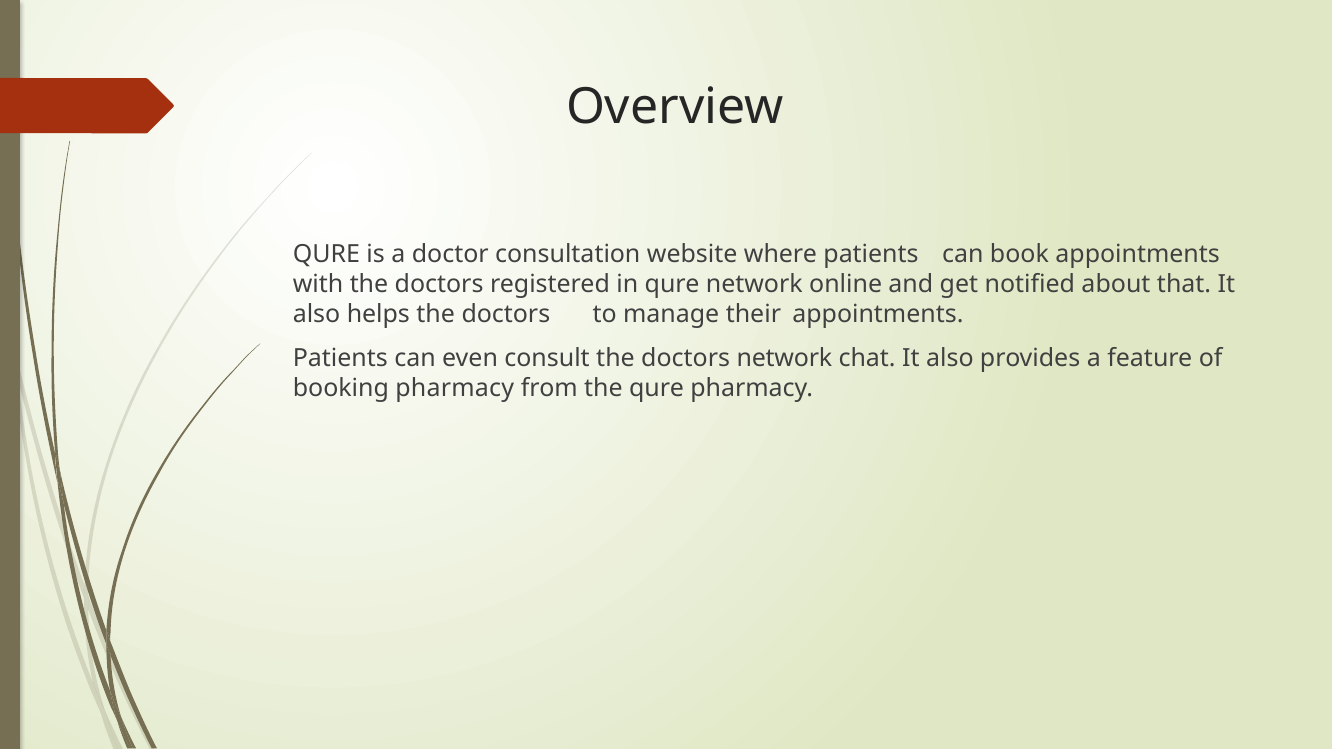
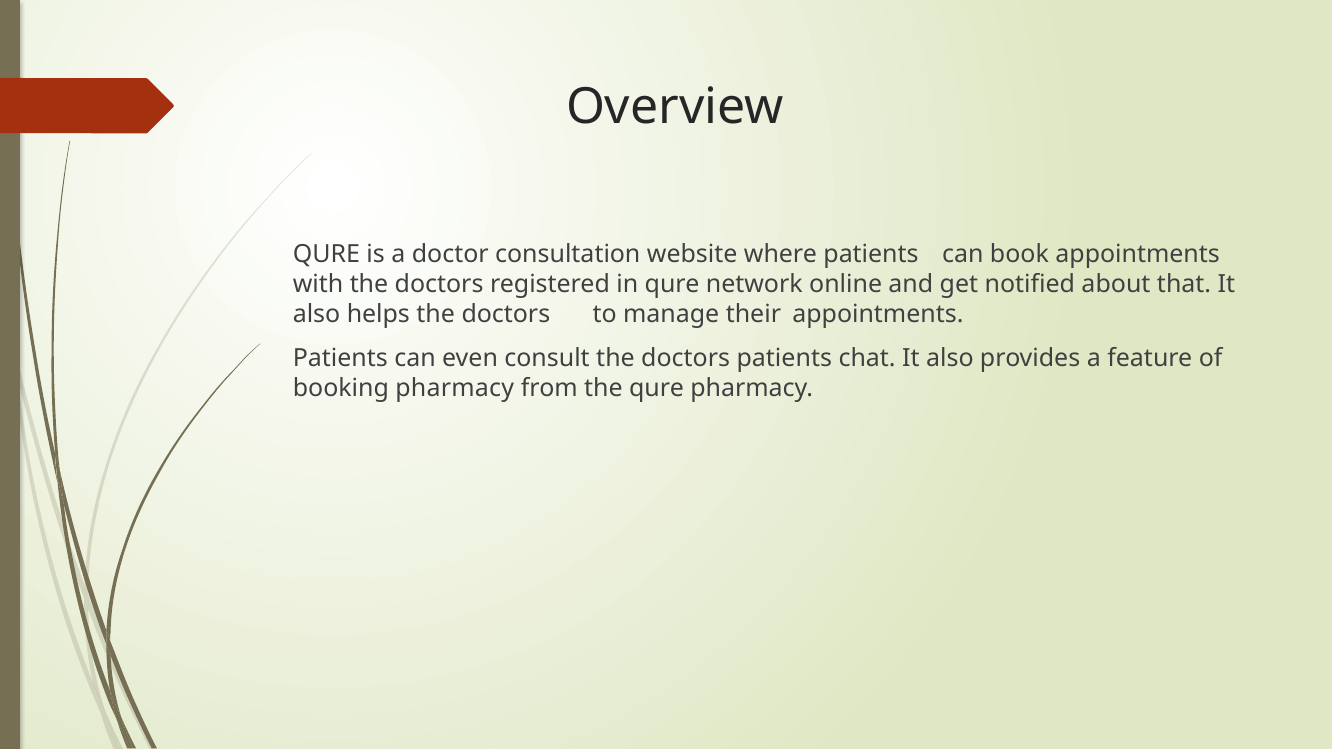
doctors network: network -> patients
